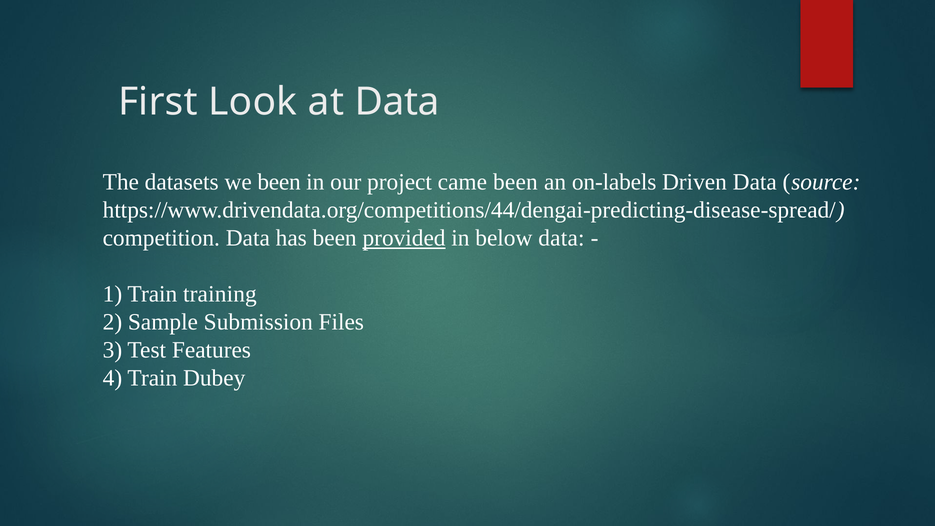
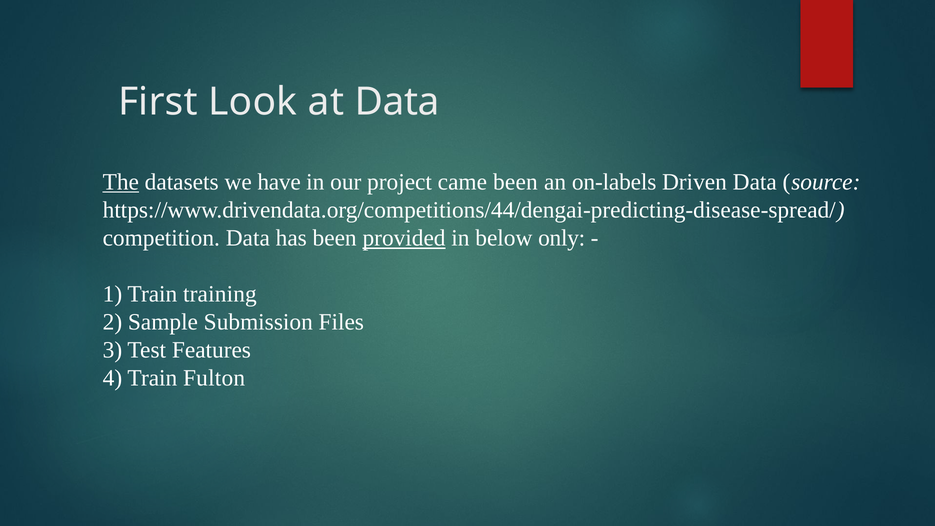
The underline: none -> present
we been: been -> have
below data: data -> only
Dubey: Dubey -> Fulton
